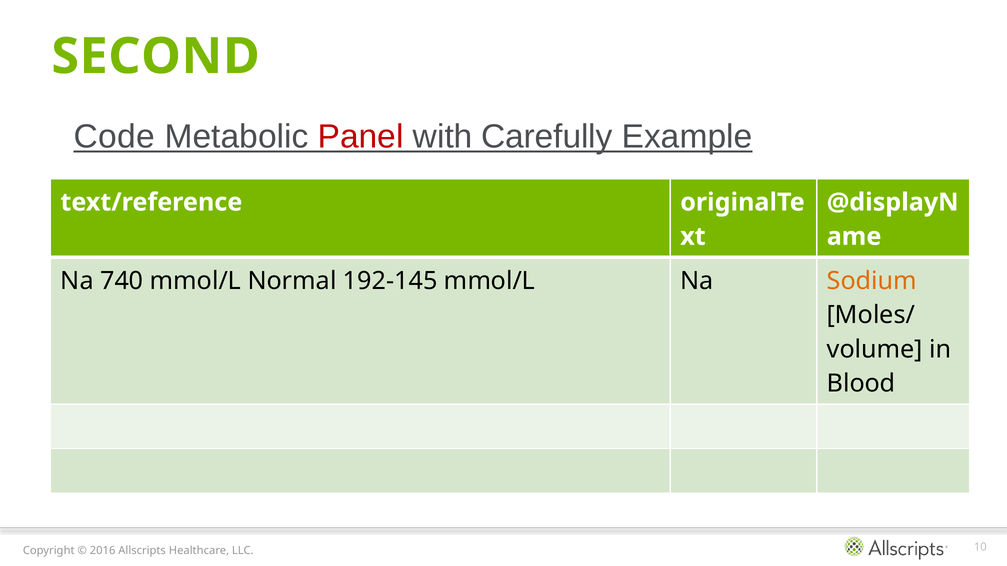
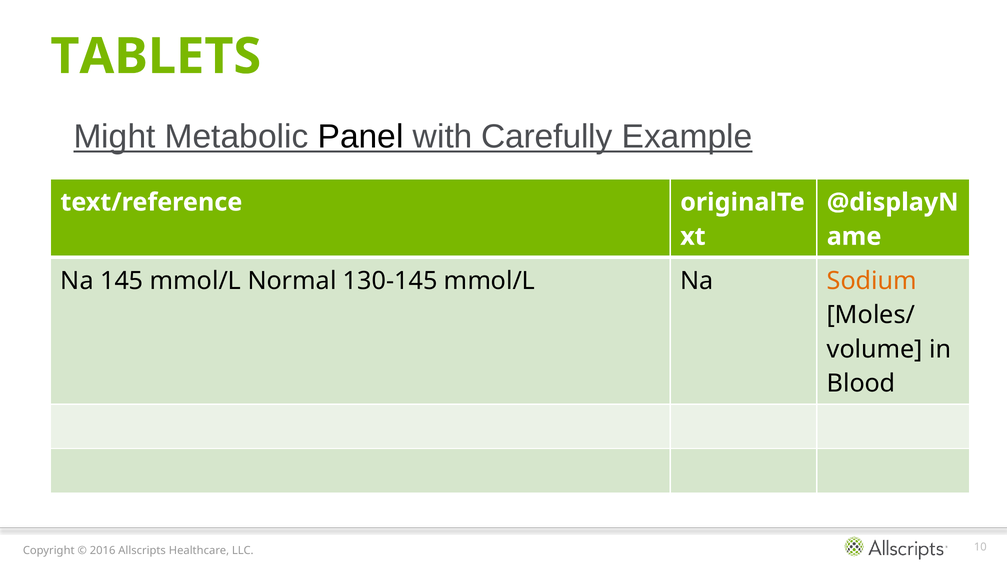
SECOND: SECOND -> TABLETS
Code: Code -> Might
Panel colour: red -> black
740: 740 -> 145
192-145: 192-145 -> 130-145
